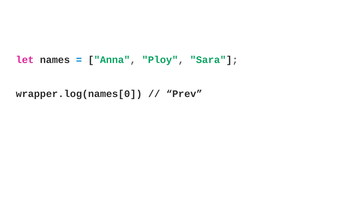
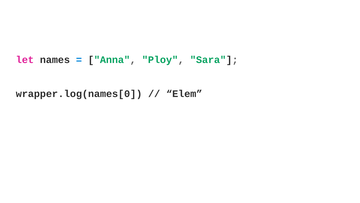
Prev: Prev -> Elem
